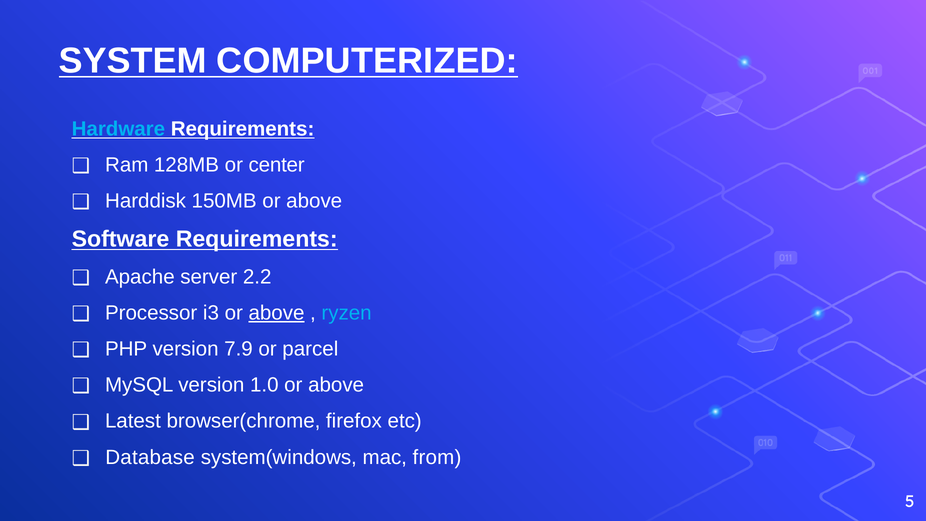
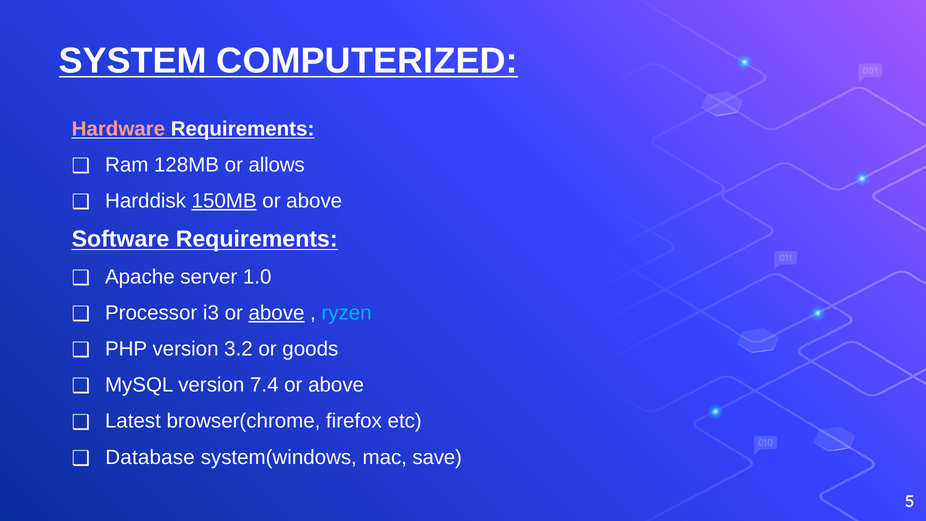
Hardware colour: light blue -> pink
center: center -> allows
150MB underline: none -> present
2.2: 2.2 -> 1.0
7.9: 7.9 -> 3.2
parcel: parcel -> goods
1.0: 1.0 -> 7.4
from: from -> save
